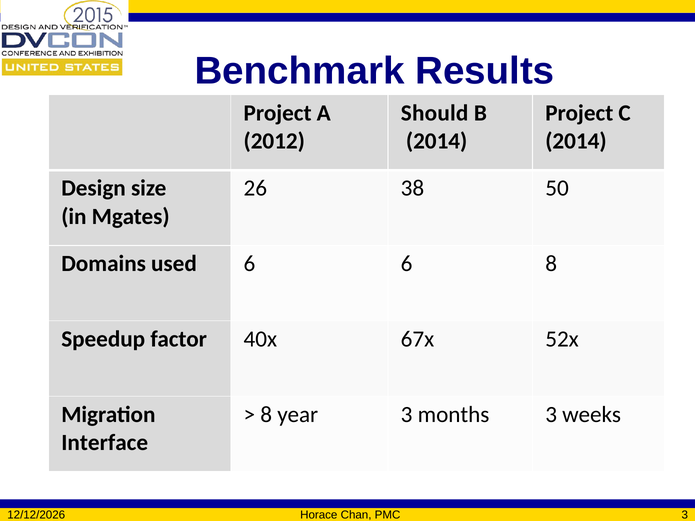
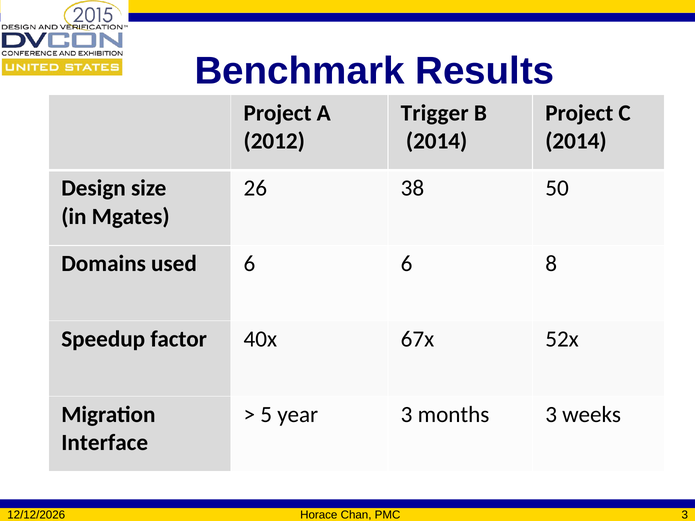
Should: Should -> Trigger
8 at (266, 415): 8 -> 5
